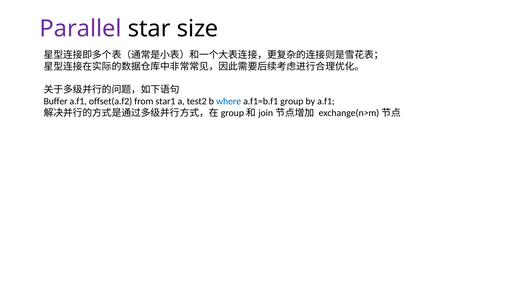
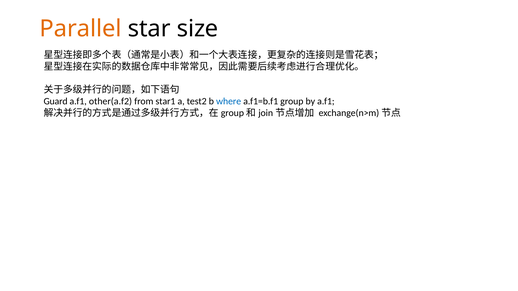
Parallel colour: purple -> orange
Buffer: Buffer -> Guard
offset(a.f2: offset(a.f2 -> other(a.f2
